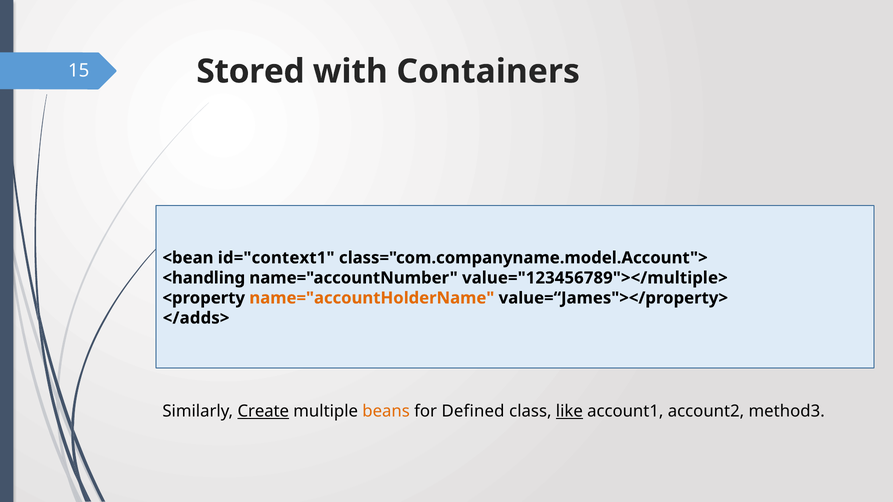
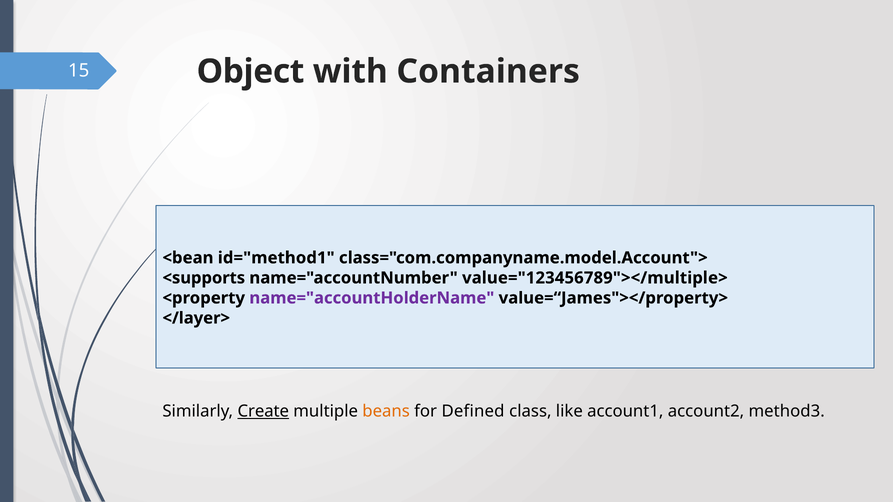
Stored: Stored -> Object
id="context1: id="context1 -> id="method1
<handling: <handling -> <supports
name="accountHolderName colour: orange -> purple
</adds>: </adds> -> </layer>
like underline: present -> none
